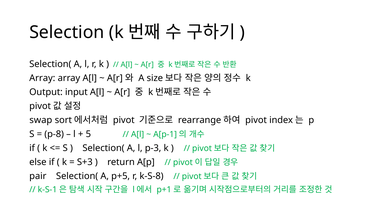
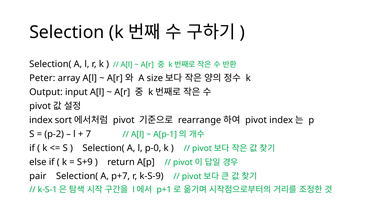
Array at (42, 78): Array -> Peter
swap at (41, 120): swap -> index
p-8: p-8 -> p-2
5: 5 -> 7
p-3: p-3 -> p-0
S+3: S+3 -> S+9
p+5: p+5 -> p+7
k-S-8: k-S-8 -> k-S-9
